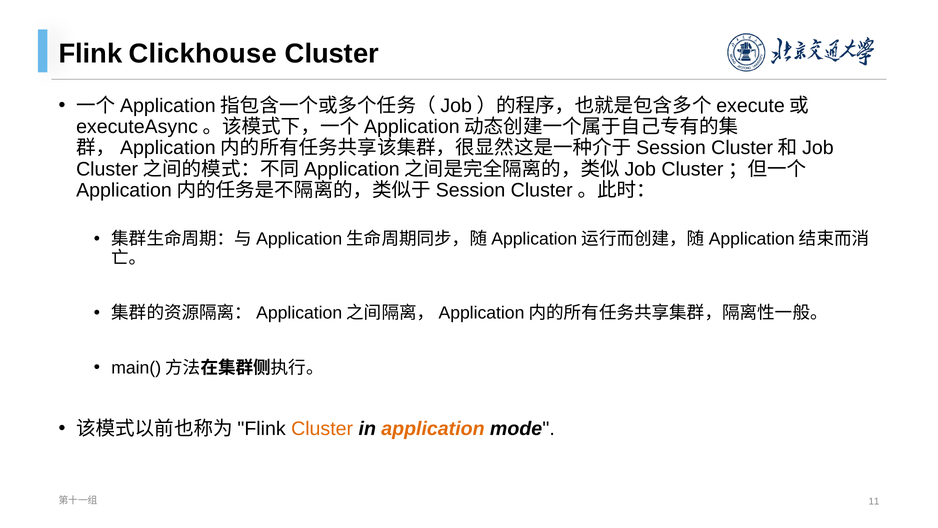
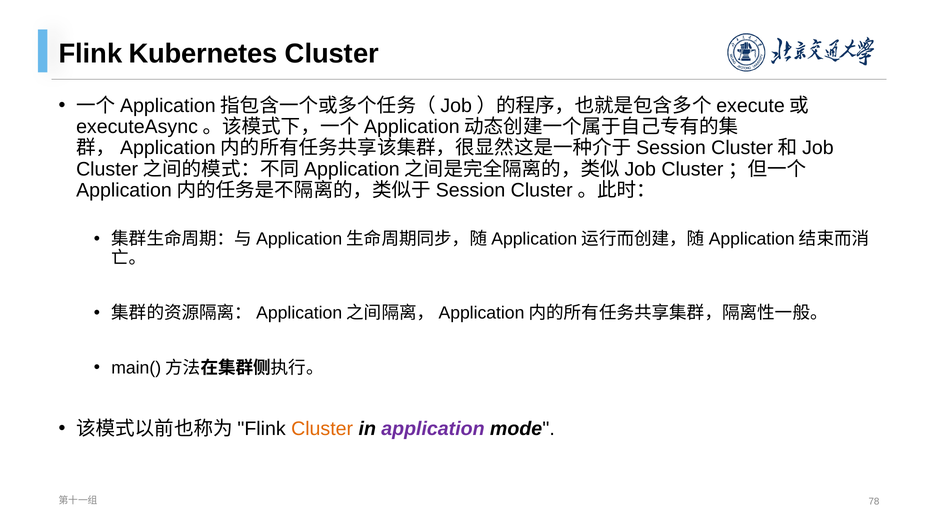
Clickhouse: Clickhouse -> Kubernetes
application colour: orange -> purple
11: 11 -> 78
